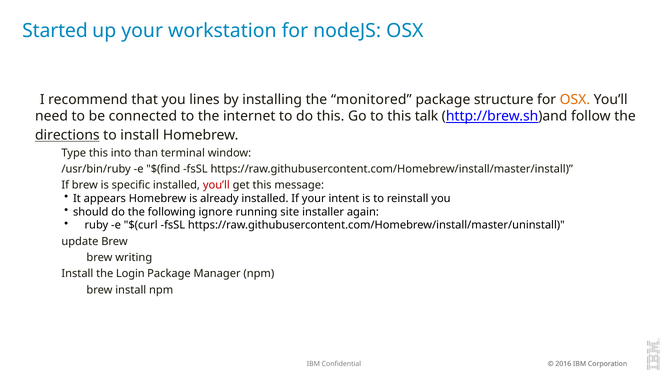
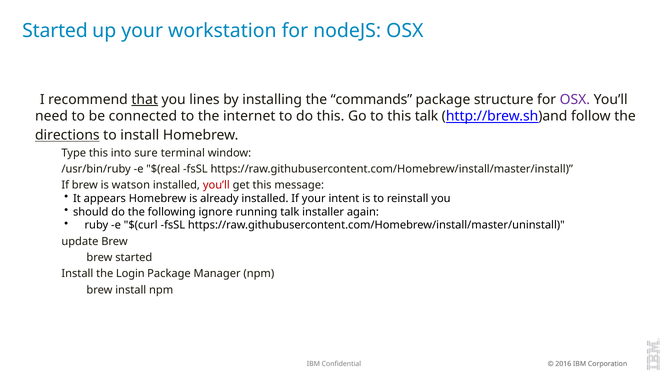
that underline: none -> present
monitored: monitored -> commands
OSX at (575, 99) colour: orange -> purple
than: than -> sure
$(find: $(find -> $(real
specific: specific -> watson
running site: site -> talk
writing at (134, 257): writing -> started
